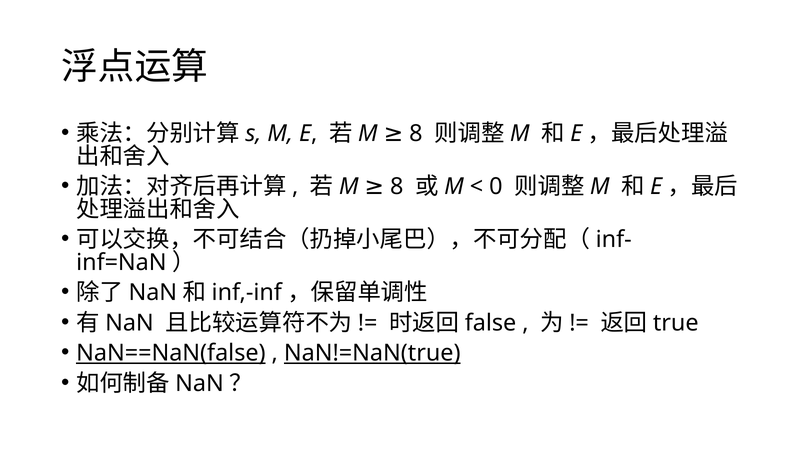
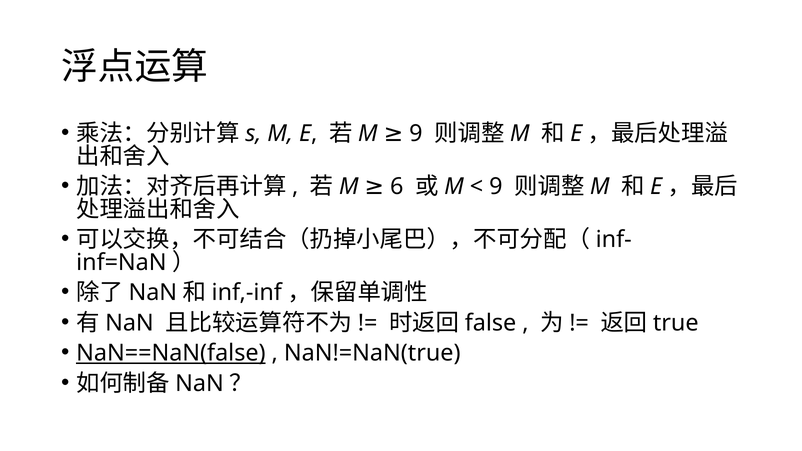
8 at (416, 134): 8 -> 9
8 at (397, 187): 8 -> 6
0 at (496, 187): 0 -> 9
NaN!=NaN(true underline: present -> none
